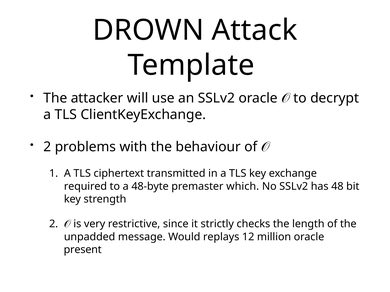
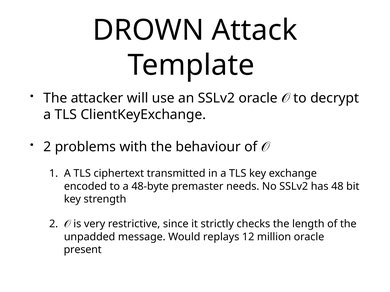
required: required -> encoded
which: which -> needs
